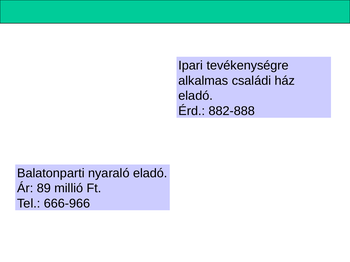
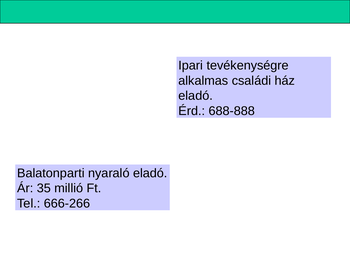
882-888: 882-888 -> 688-888
89: 89 -> 35
666-966: 666-966 -> 666-266
